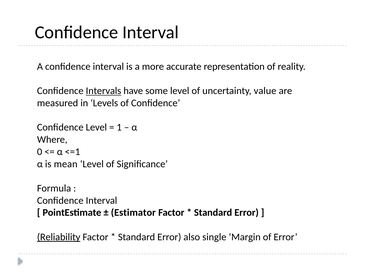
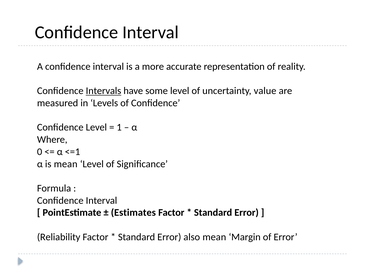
Estimator: Estimator -> Estimates
Reliability underline: present -> none
also single: single -> mean
